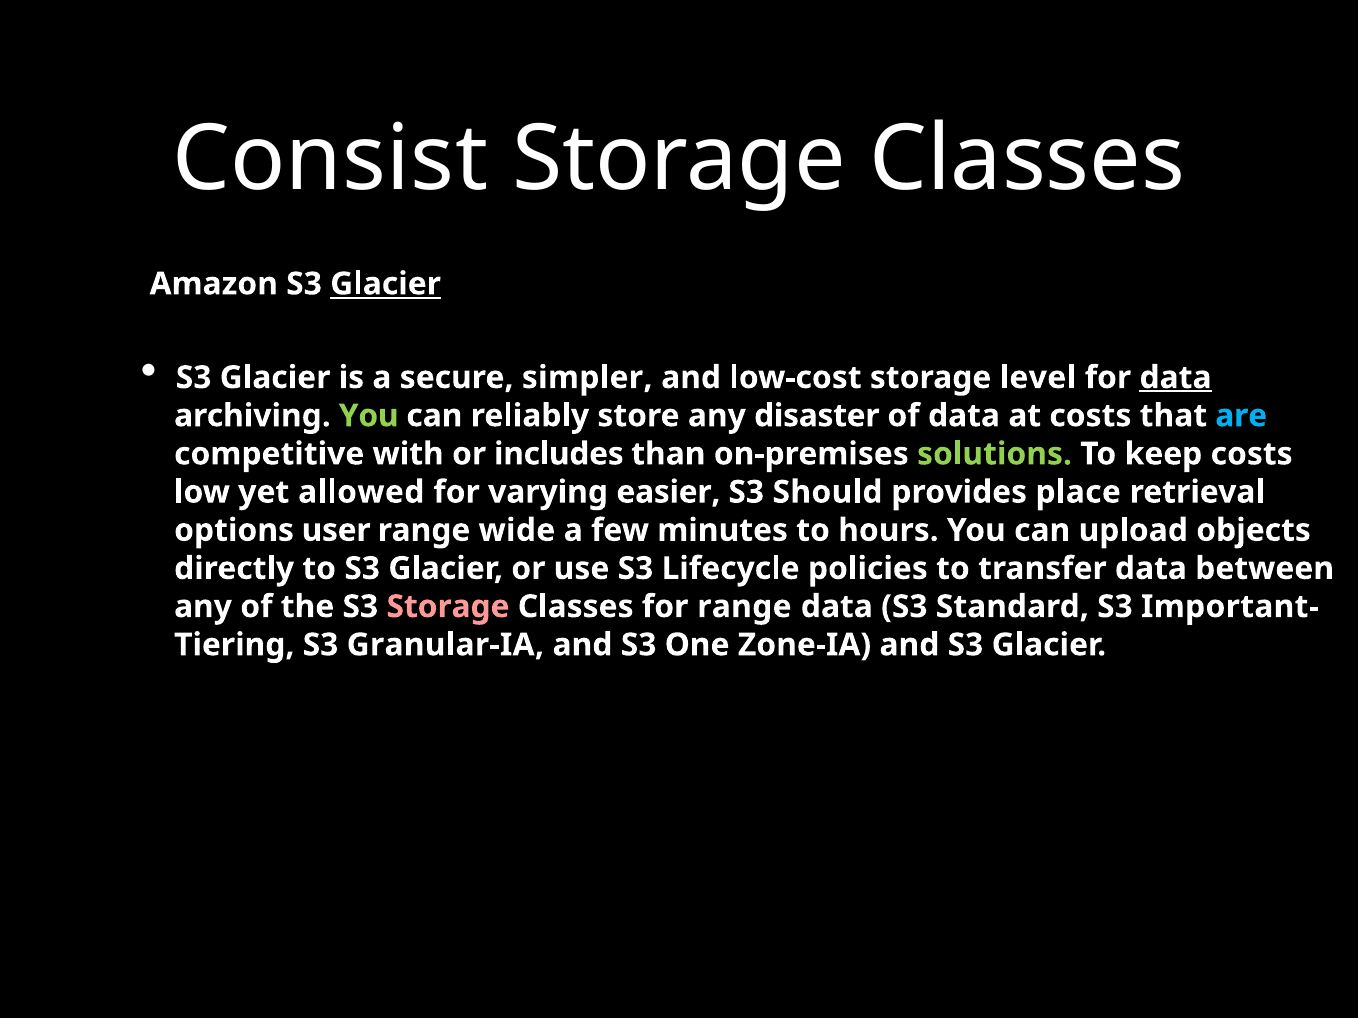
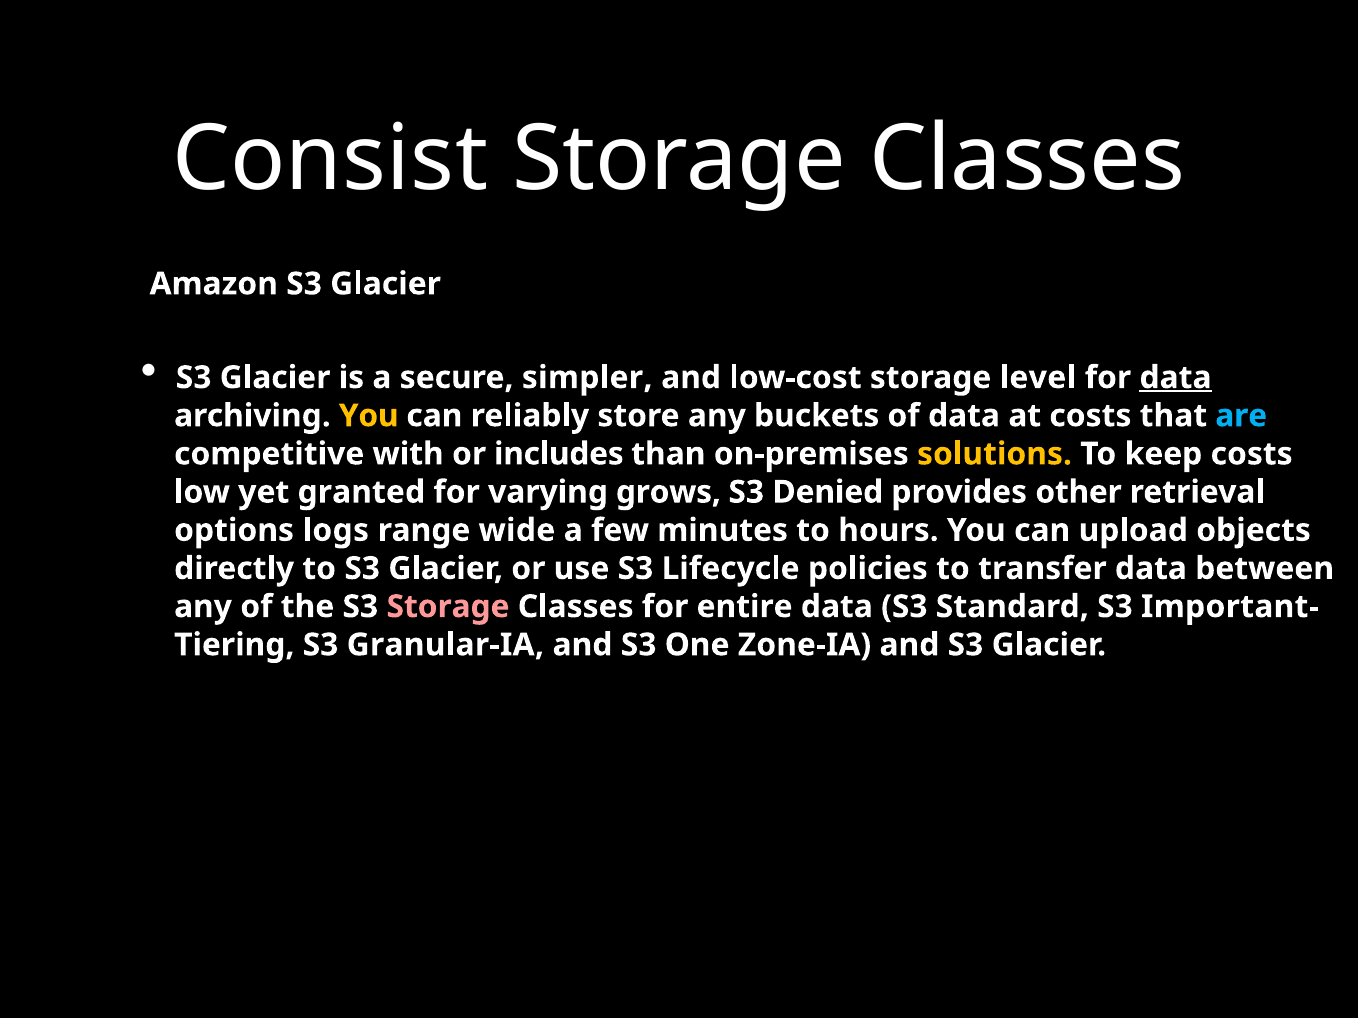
Glacier at (386, 284) underline: present -> none
You at (369, 416) colour: light green -> yellow
disaster: disaster -> buckets
solutions colour: light green -> yellow
allowed: allowed -> granted
easier: easier -> grows
Should: Should -> Denied
place: place -> other
user: user -> logs
for range: range -> entire
